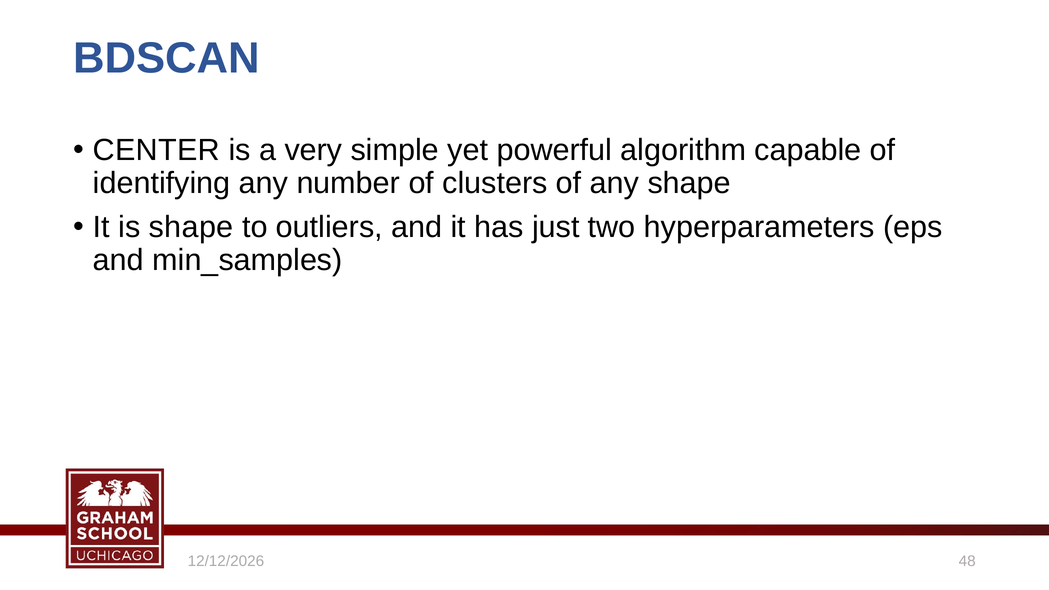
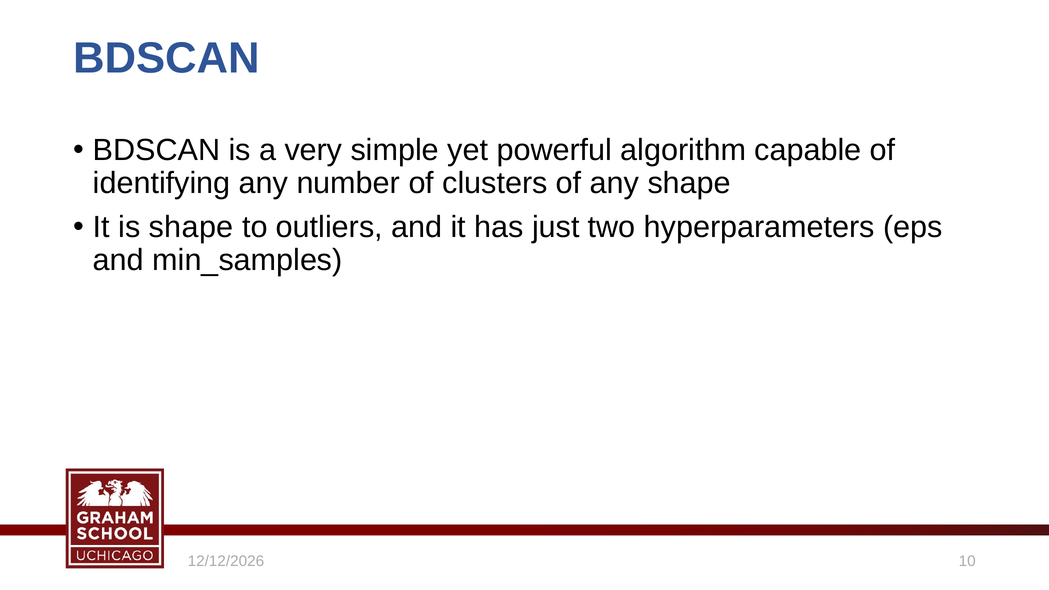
CENTER at (156, 150): CENTER -> BDSCAN
48: 48 -> 10
